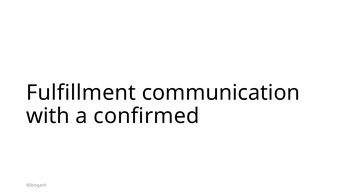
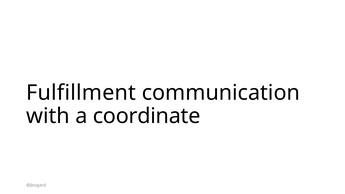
confirmed: confirmed -> coordinate
